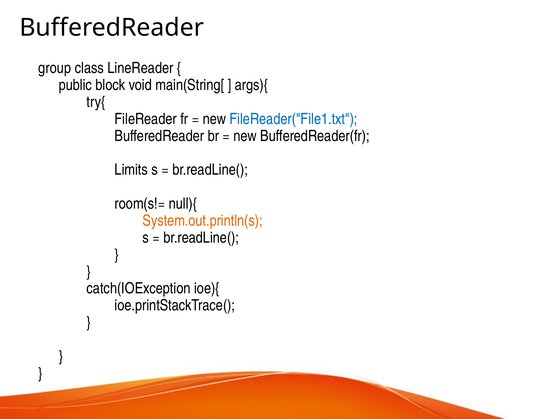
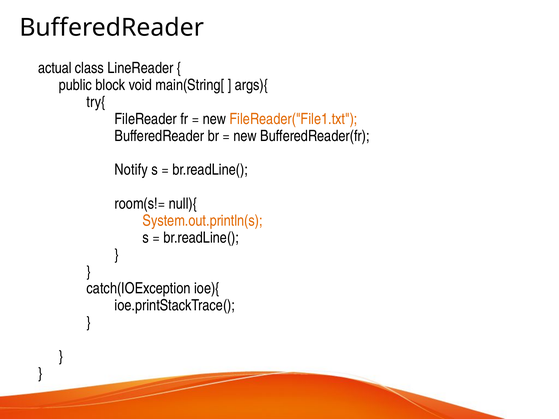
group: group -> actual
FileReader("File1.txt colour: blue -> orange
Limits: Limits -> Notify
